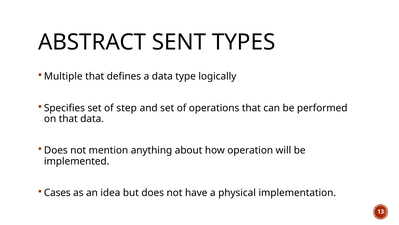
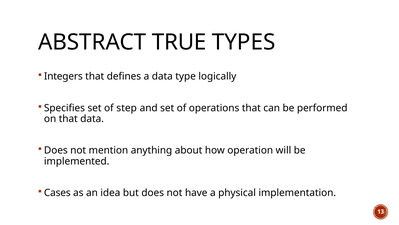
SENT: SENT -> TRUE
Multiple: Multiple -> Integers
